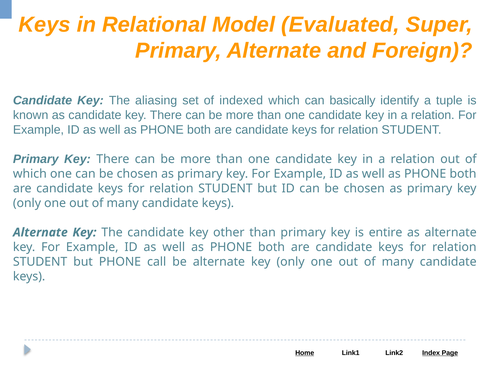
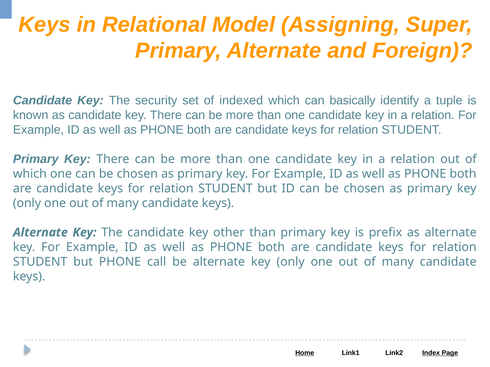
Evaluated: Evaluated -> Assigning
aliasing: aliasing -> security
entire: entire -> prefix
